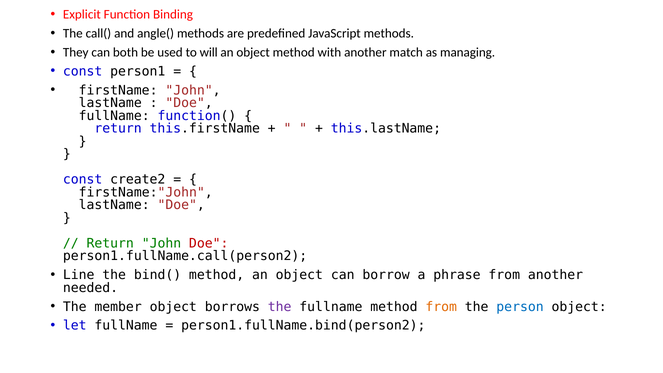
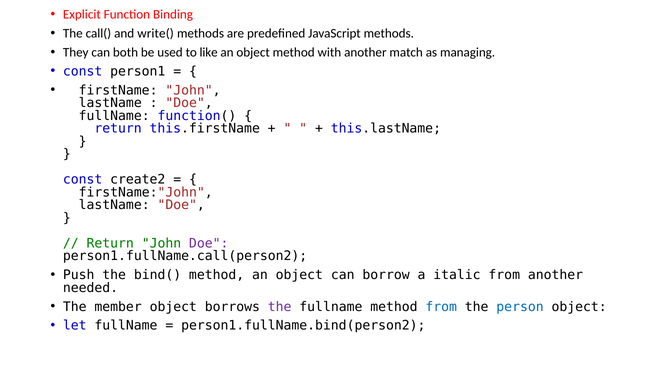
angle(: angle( -> write(
will: will -> like
Doe at (209, 243) colour: red -> purple
Line: Line -> Push
phrase: phrase -> italic
from at (441, 307) colour: orange -> blue
